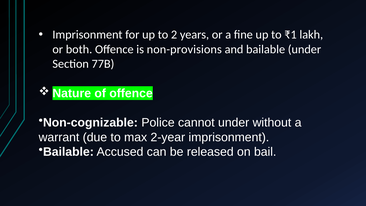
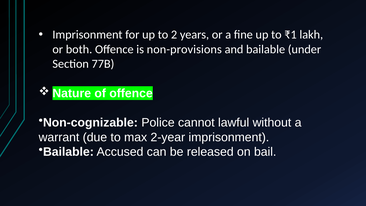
cannot under: under -> lawful
